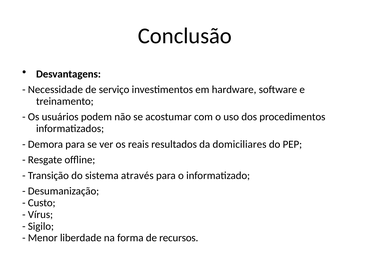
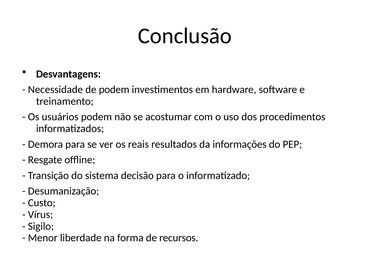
de serviço: serviço -> podem
domiciliares: domiciliares -> informações
através: através -> decisão
